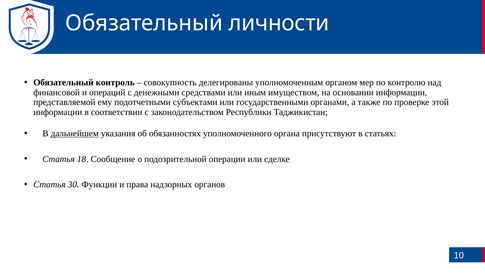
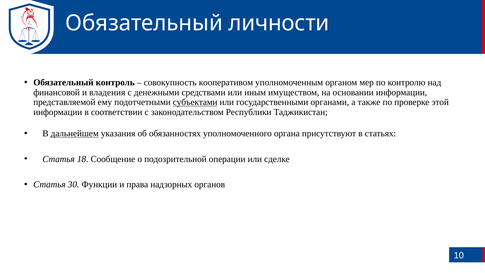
делегированы: делегированы -> кооперативом
операций: операций -> владения
субъектами underline: none -> present
